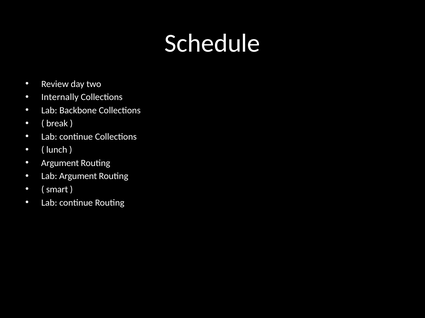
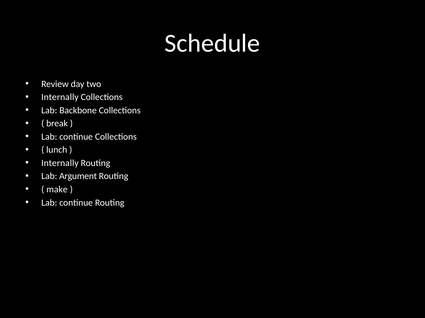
Argument at (60, 163): Argument -> Internally
smart: smart -> make
